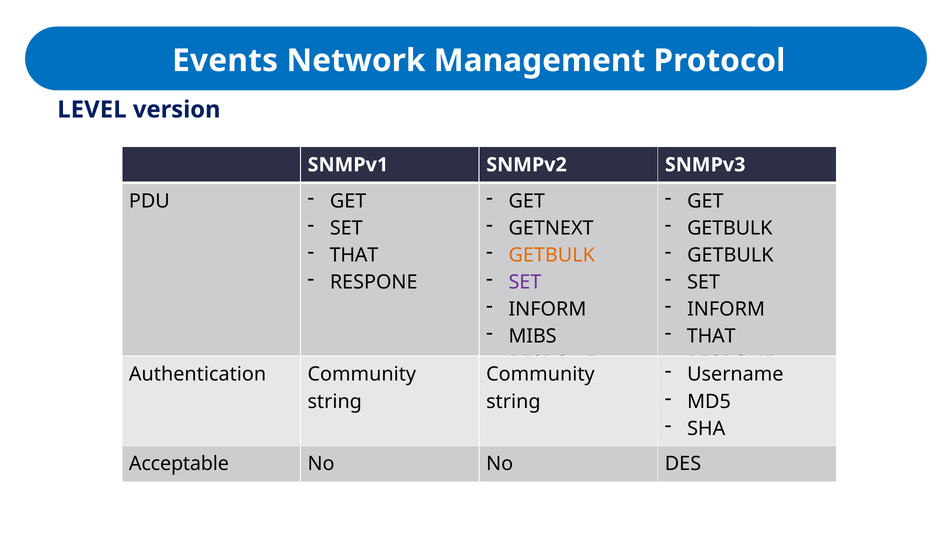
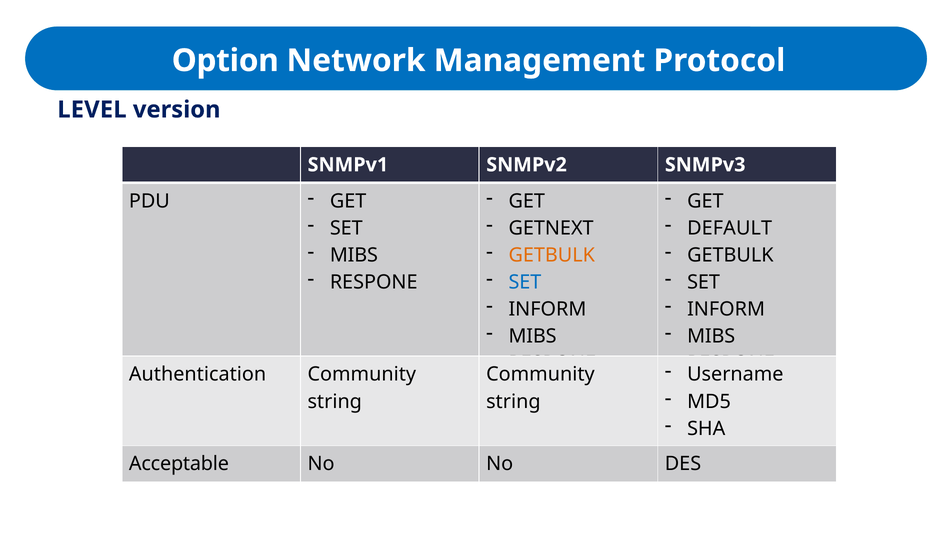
Events: Events -> Option
GETBULK at (730, 228): GETBULK -> DEFAULT
THAT at (354, 255): THAT -> MIBS
SET at (525, 282) colour: purple -> blue
THAT at (711, 337): THAT -> MIBS
